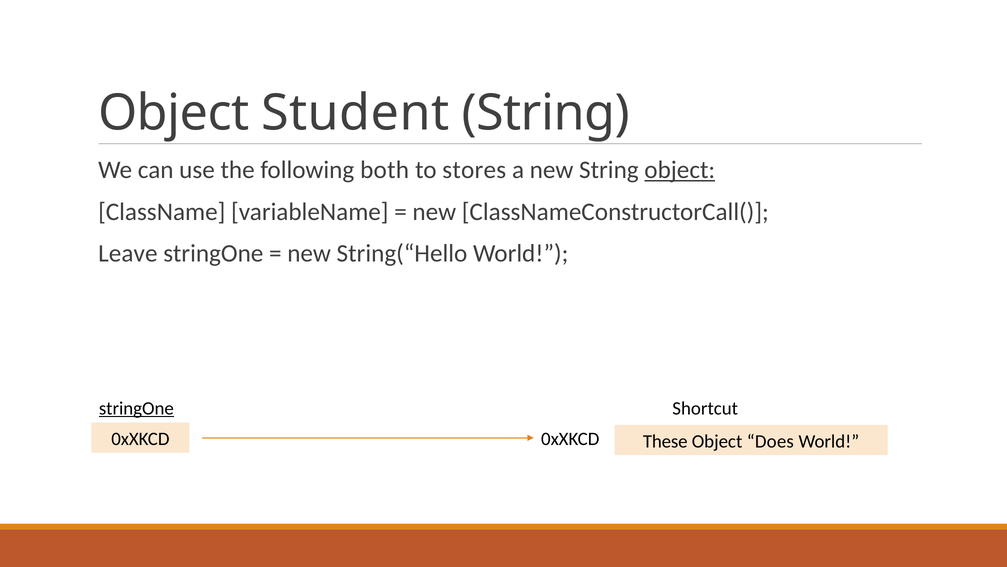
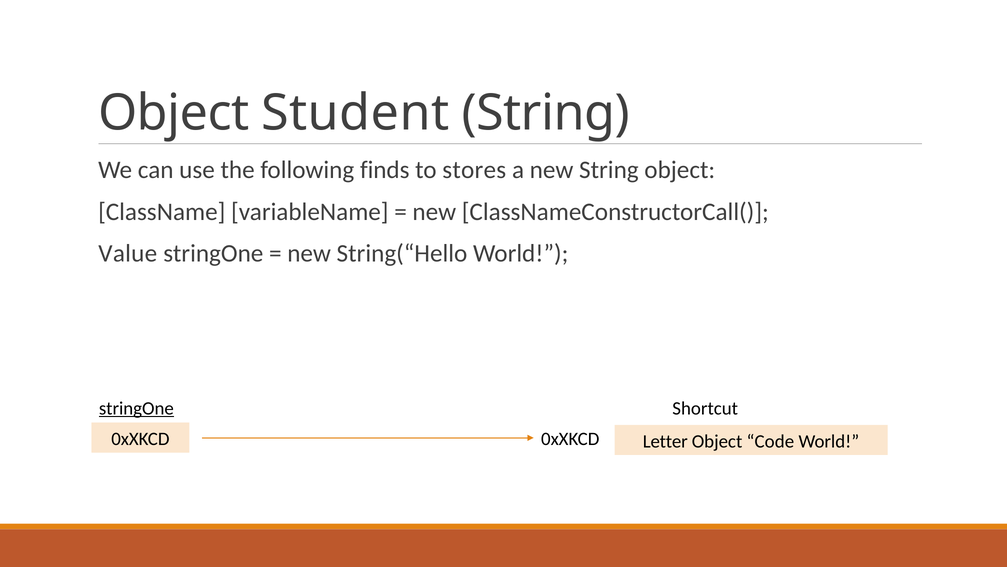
both: both -> finds
object at (680, 170) underline: present -> none
Leave: Leave -> Value
These: These -> Letter
Does: Does -> Code
